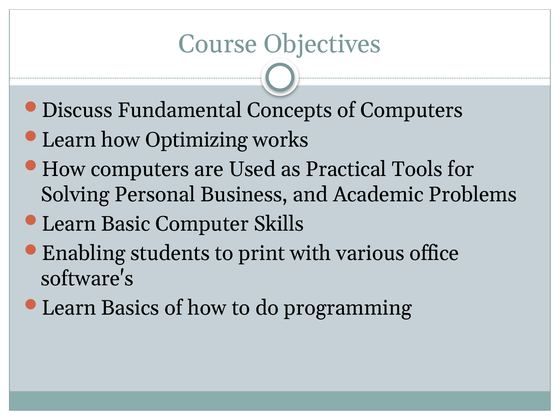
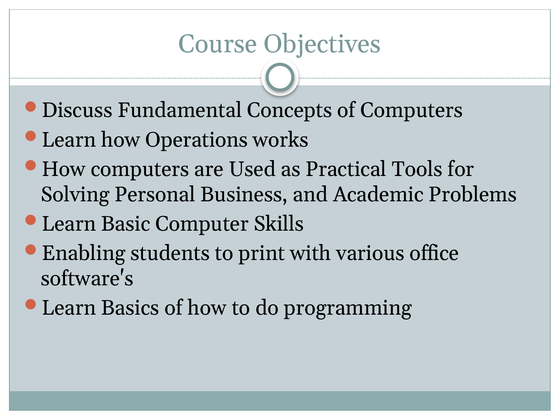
Optimizing: Optimizing -> Operations
